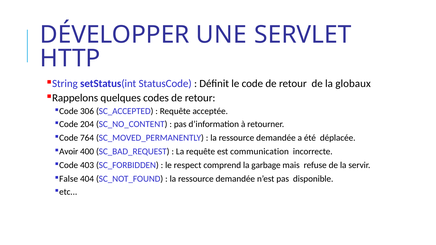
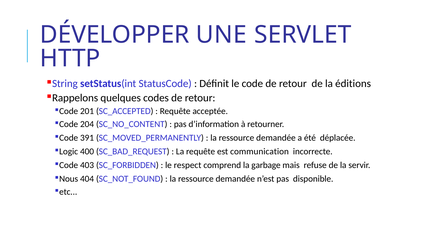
globaux: globaux -> éditions
306: 306 -> 201
764: 764 -> 391
Avoir: Avoir -> Logic
False: False -> Nous
